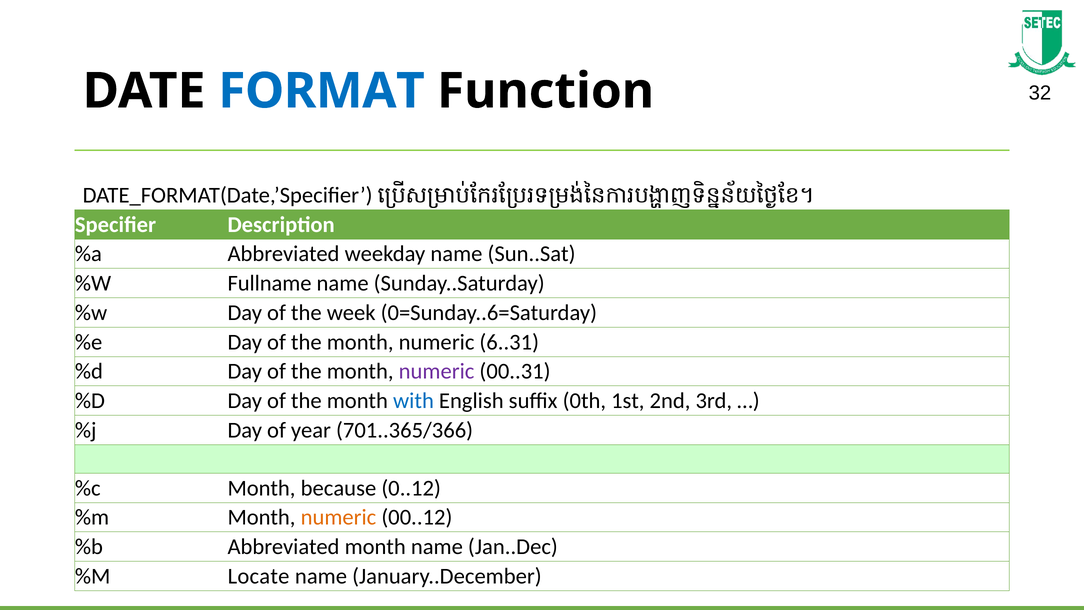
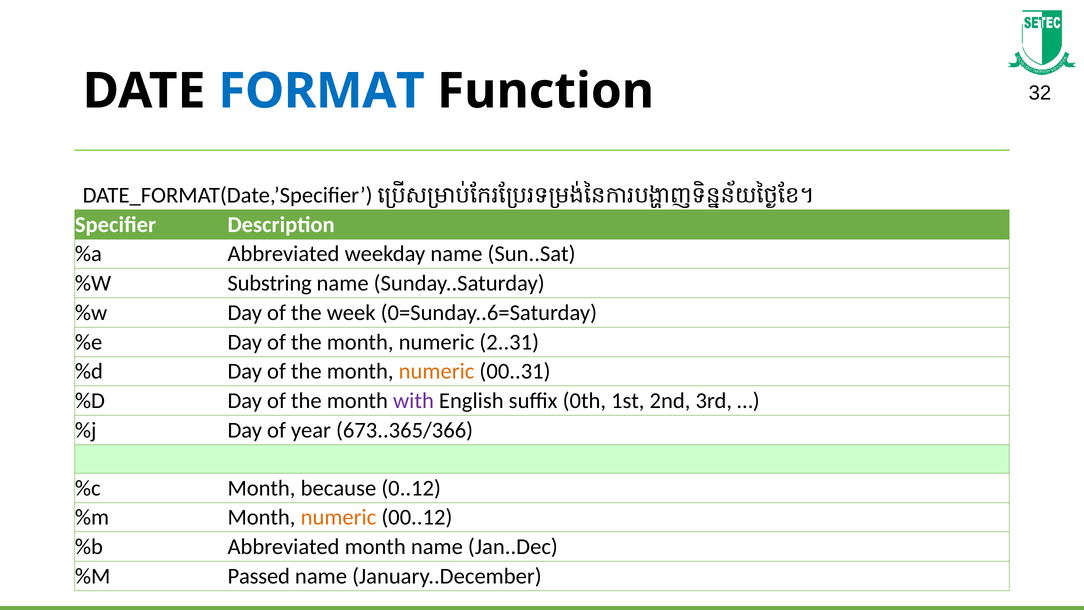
Fullname: Fullname -> Substring
6..31: 6..31 -> 2..31
numeric at (437, 371) colour: purple -> orange
with colour: blue -> purple
701..365/366: 701..365/366 -> 673..365/366
Locate: Locate -> Passed
